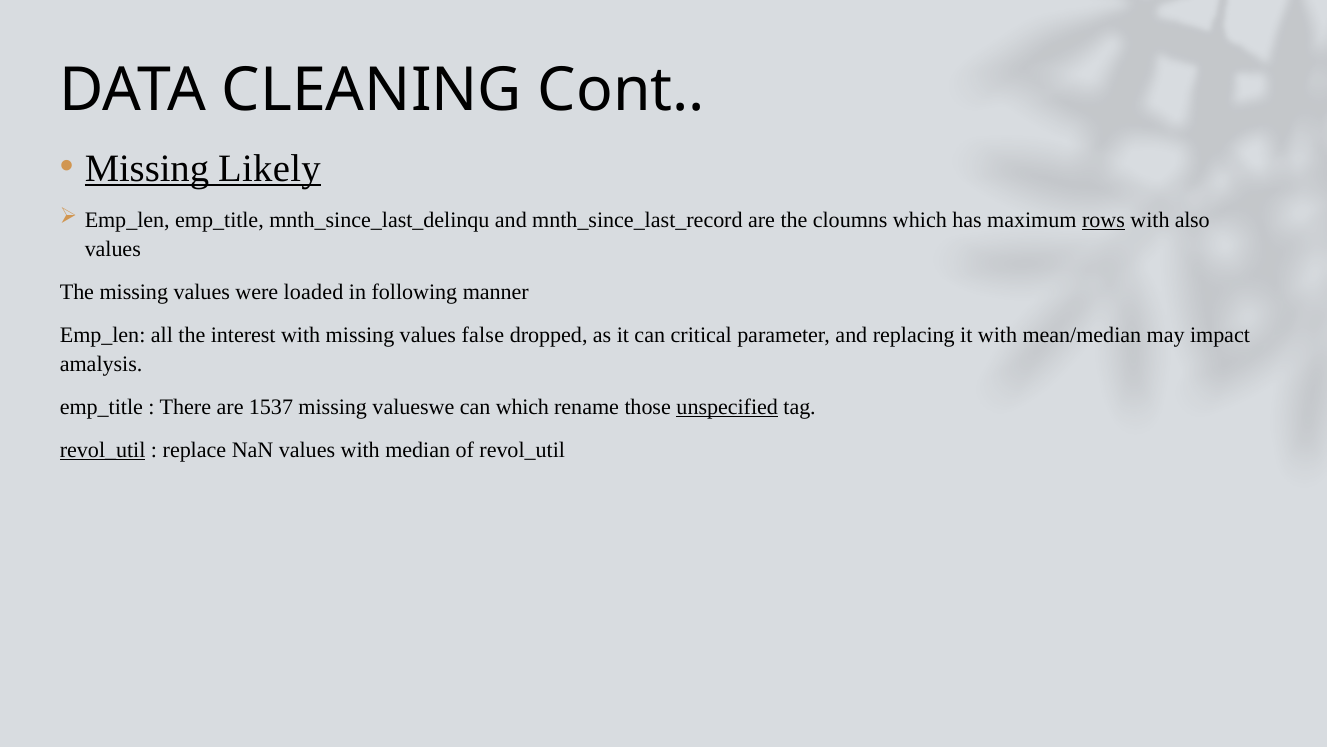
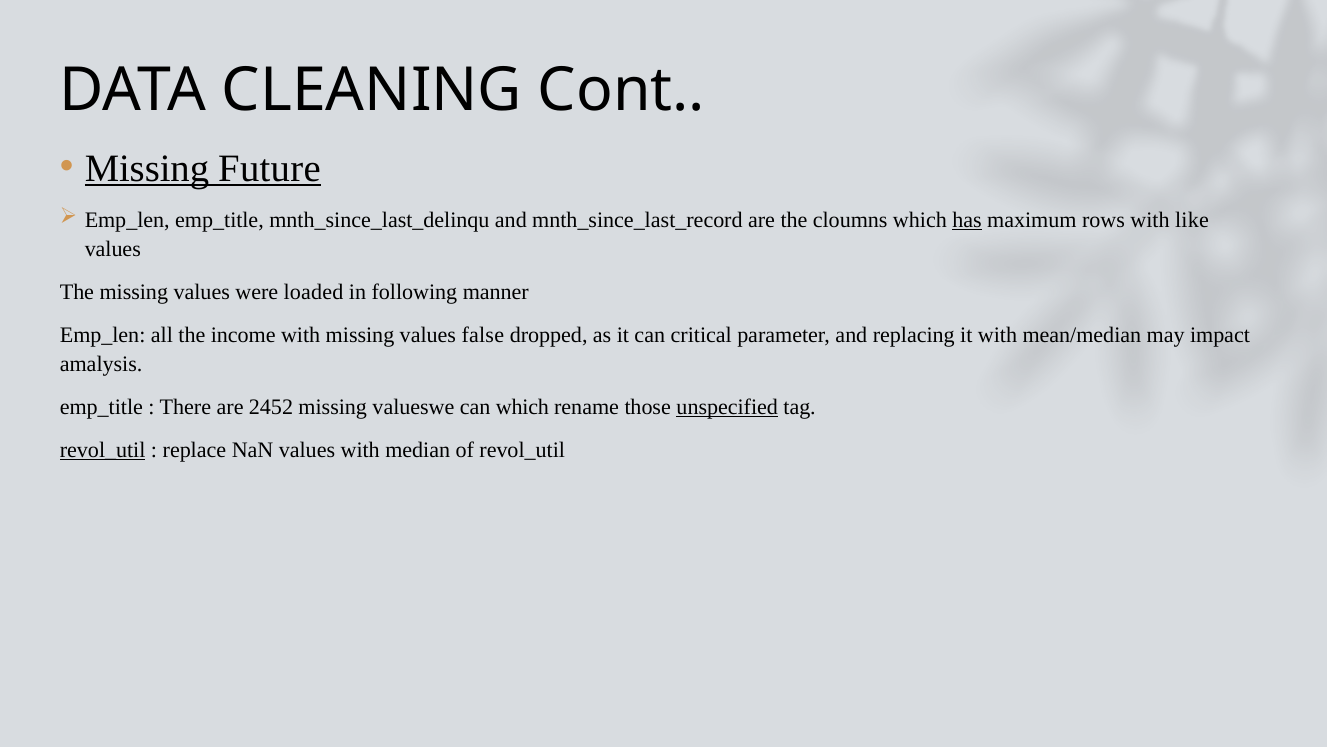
Likely: Likely -> Future
has underline: none -> present
rows underline: present -> none
also: also -> like
interest: interest -> income
1537: 1537 -> 2452
